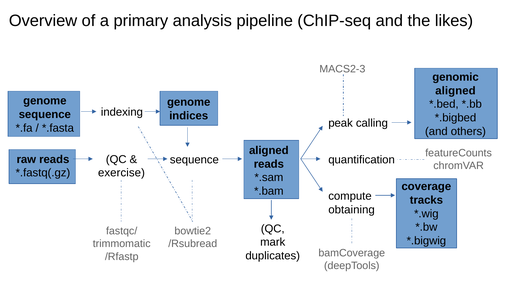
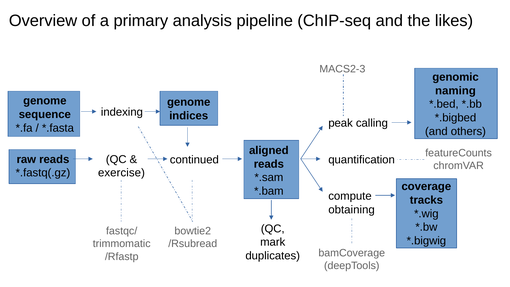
aligned at (455, 91): aligned -> naming
sequence at (194, 160): sequence -> continued
